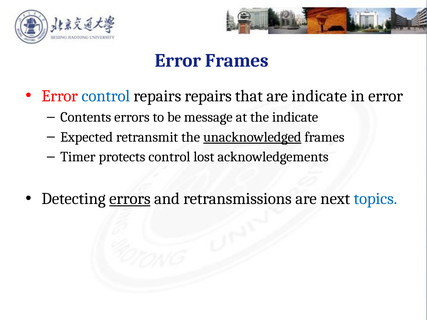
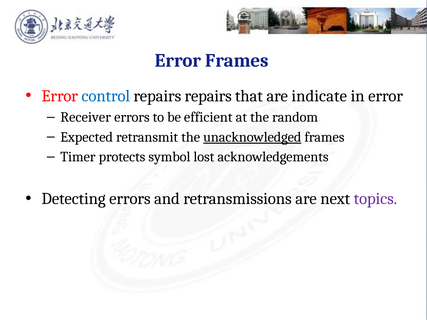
Contents: Contents -> Receiver
message: message -> efficient
the indicate: indicate -> random
protects control: control -> symbol
errors at (130, 199) underline: present -> none
topics colour: blue -> purple
